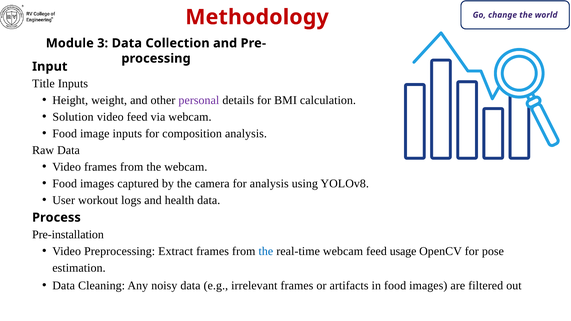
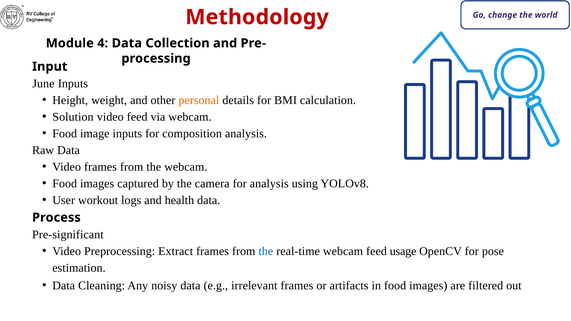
3: 3 -> 4
Title: Title -> June
personal colour: purple -> orange
Pre-installation: Pre-installation -> Pre-significant
